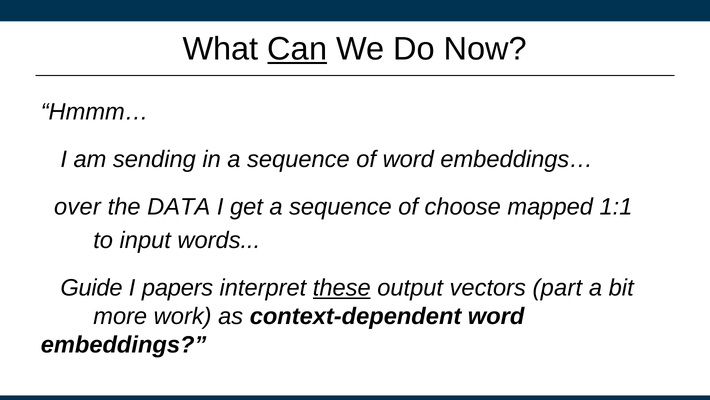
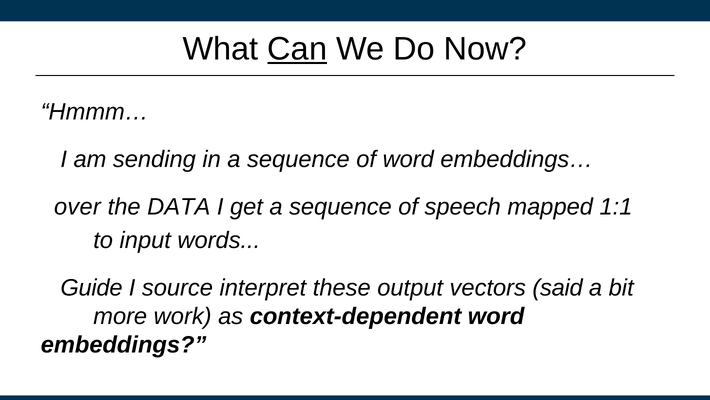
choose: choose -> speech
papers: papers -> source
these underline: present -> none
part: part -> said
